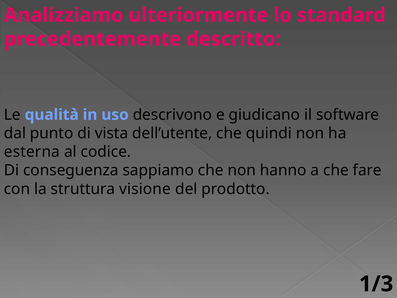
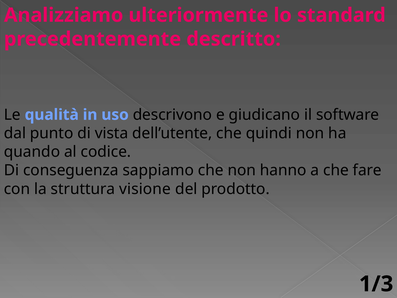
esterna: esterna -> quando
